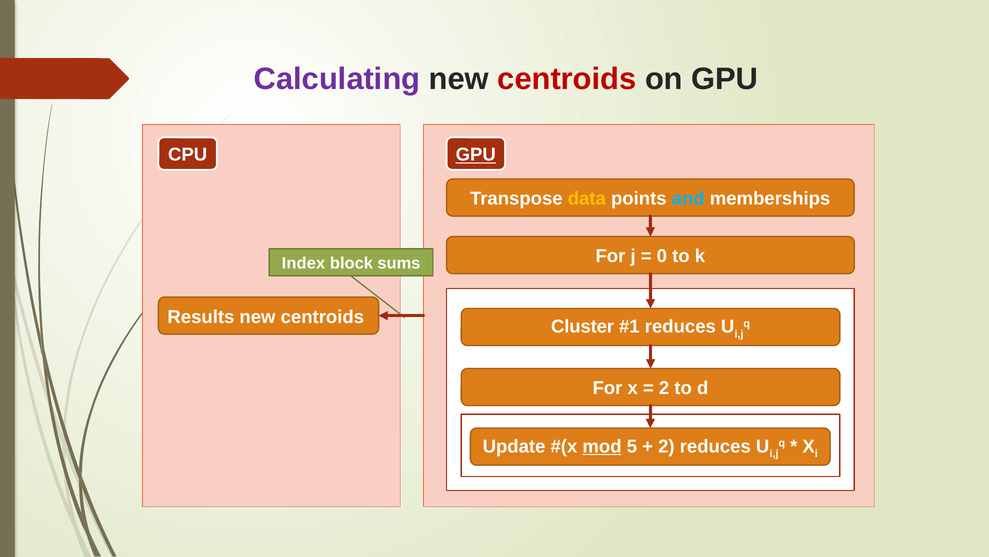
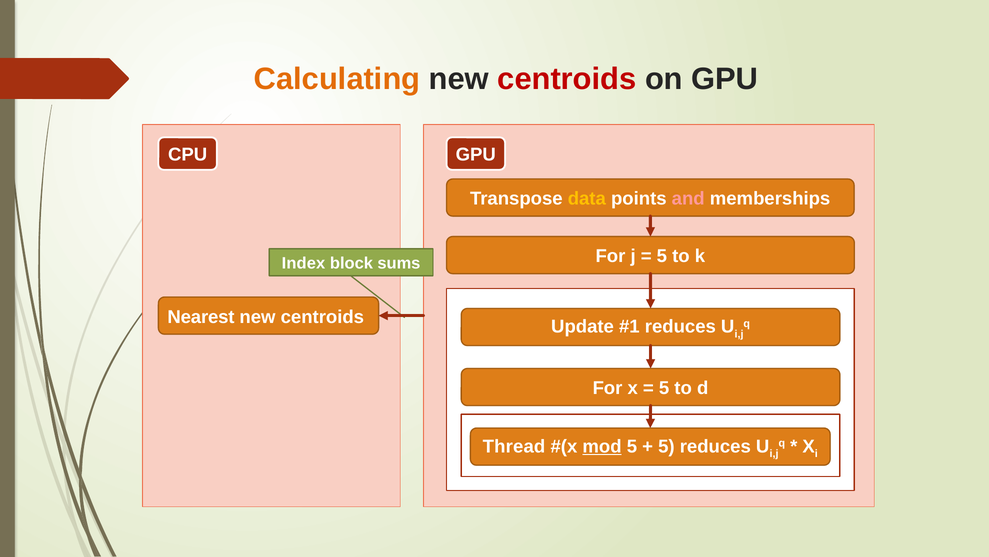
Calculating colour: purple -> orange
GPU at (476, 155) underline: present -> none
and colour: light blue -> pink
0 at (662, 256): 0 -> 5
Results: Results -> Nearest
Cluster: Cluster -> Update
2 at (664, 388): 2 -> 5
Update: Update -> Thread
2 at (666, 446): 2 -> 5
